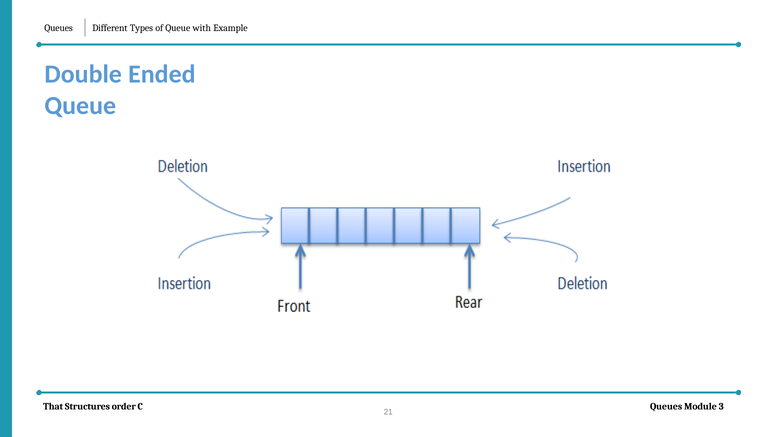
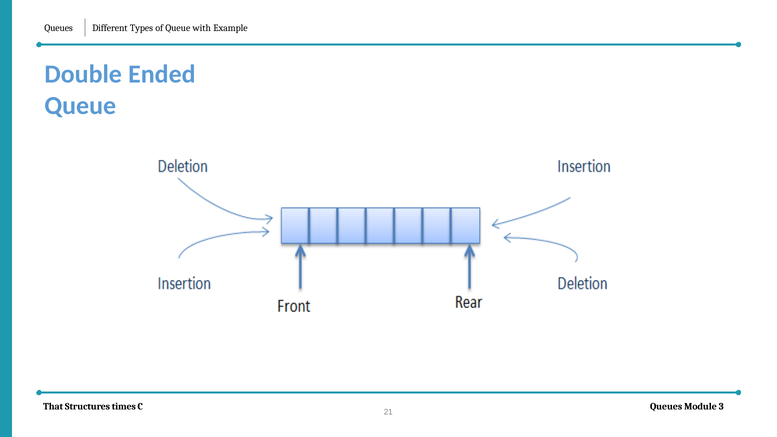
order: order -> times
